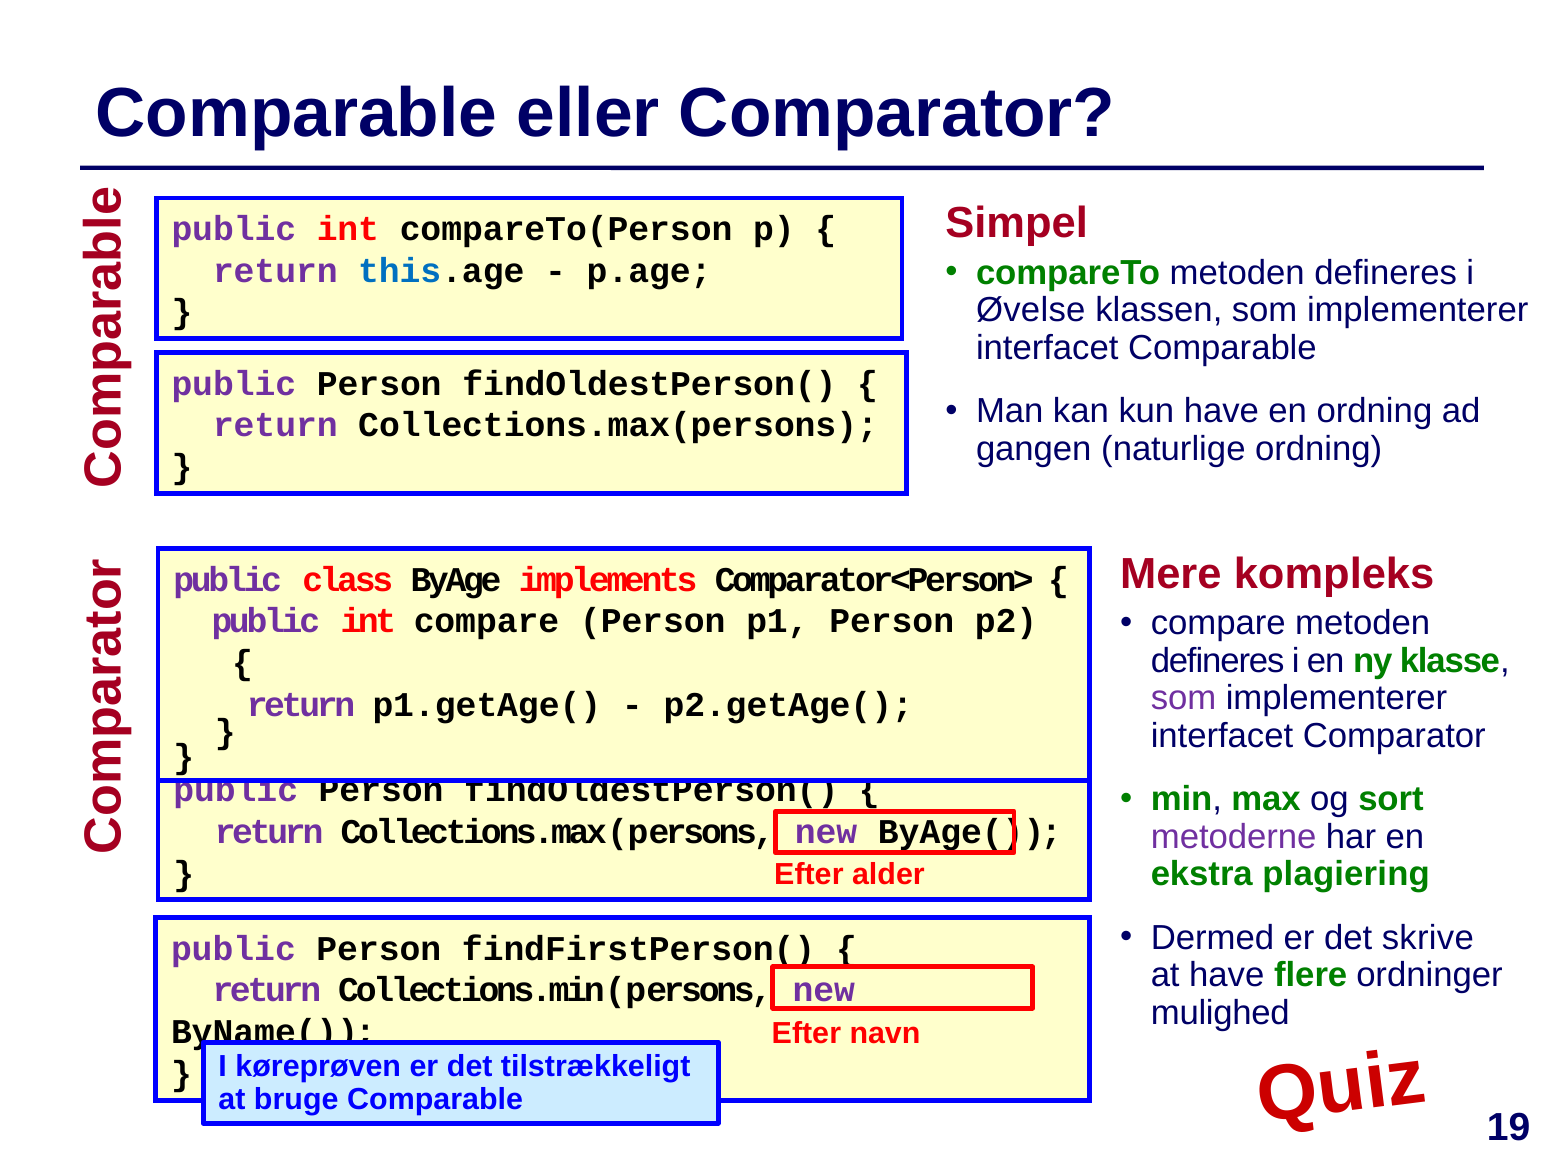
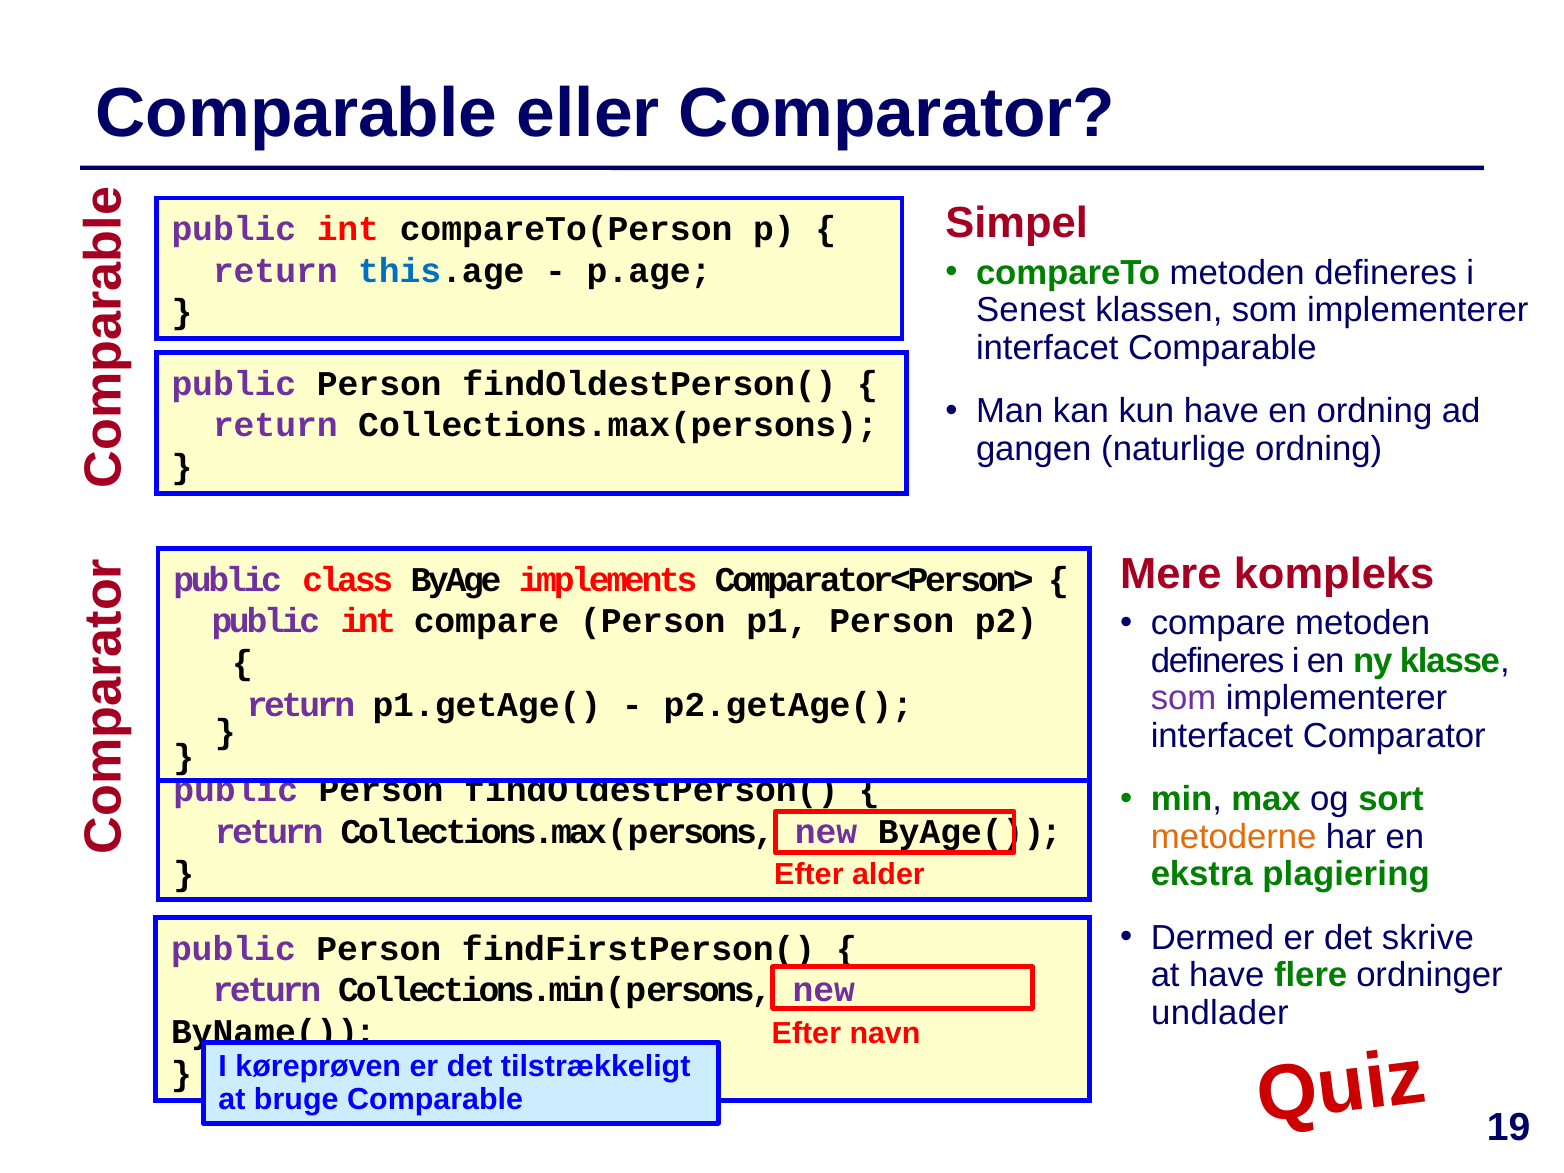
Øvelse: Øvelse -> Senest
metoderne colour: purple -> orange
mulighed: mulighed -> undlader
